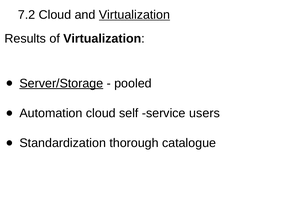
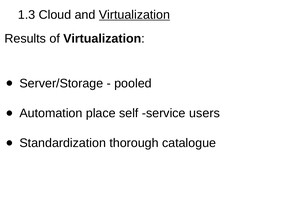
7.2: 7.2 -> 1.3
Server/Storage underline: present -> none
Automation cloud: cloud -> place
